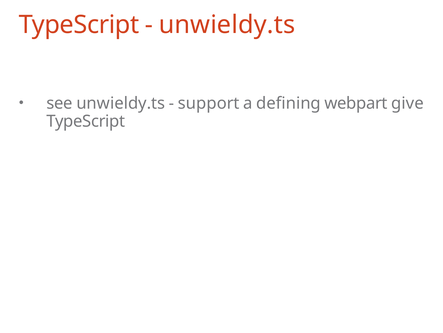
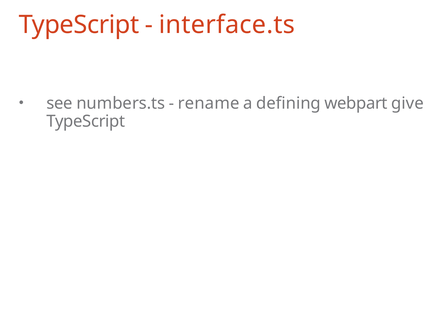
unwieldy.ts at (227, 25): unwieldy.ts -> interface.ts
see unwieldy.ts: unwieldy.ts -> numbers.ts
support: support -> rename
